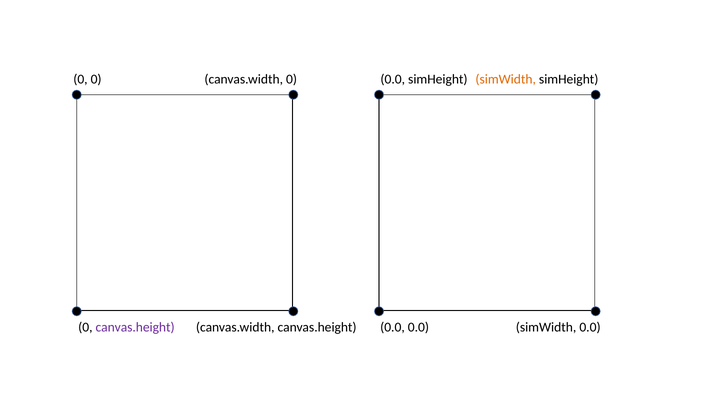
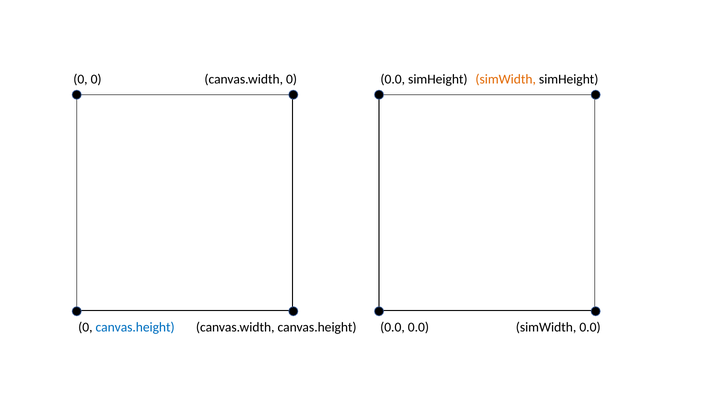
canvas.height at (135, 328) colour: purple -> blue
